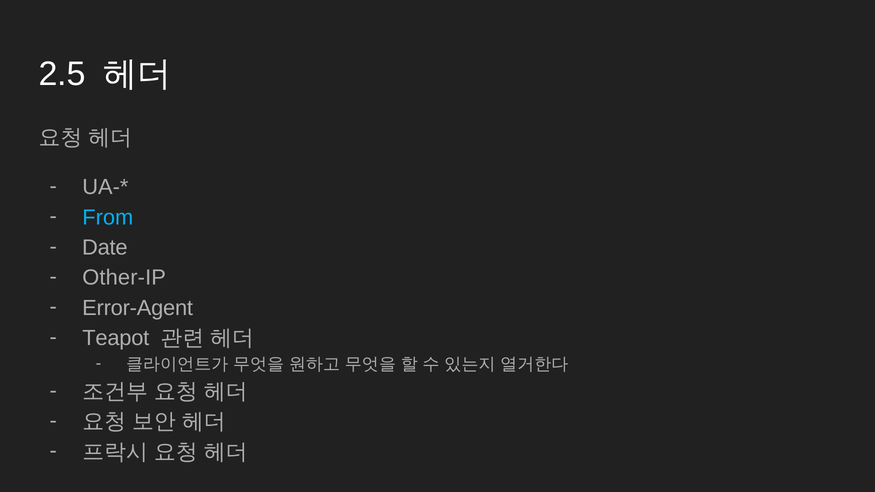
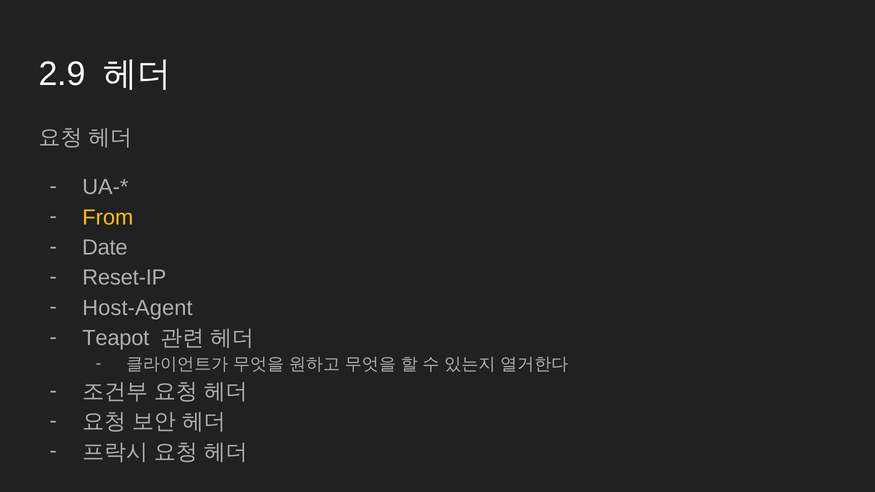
2.5: 2.5 -> 2.9
From colour: light blue -> yellow
Other-IP: Other-IP -> Reset-IP
Error-Agent: Error-Agent -> Host-Agent
